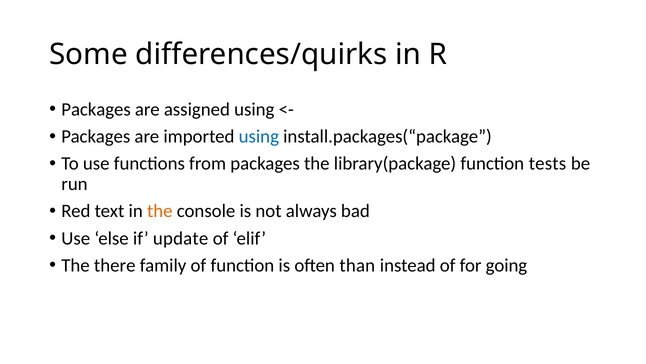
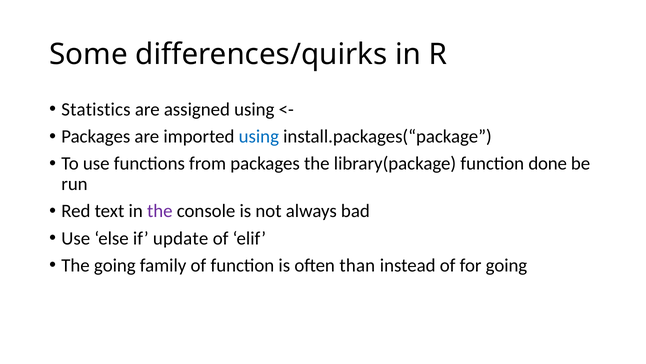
Packages at (96, 109): Packages -> Statistics
tests: tests -> done
the at (160, 211) colour: orange -> purple
The there: there -> going
